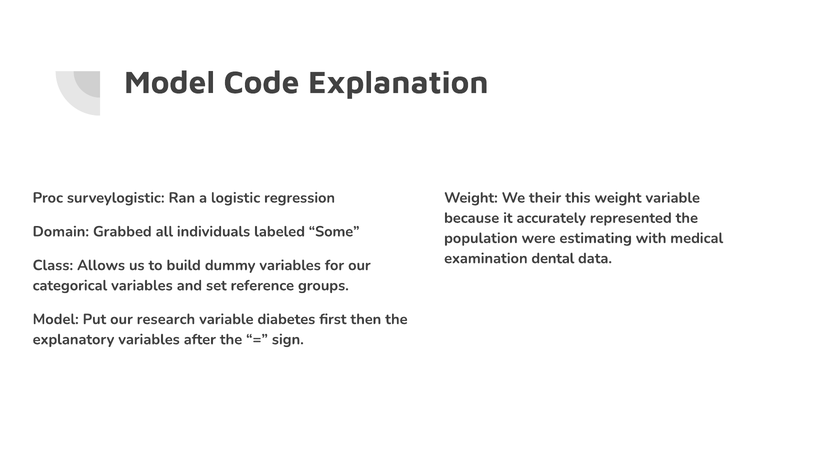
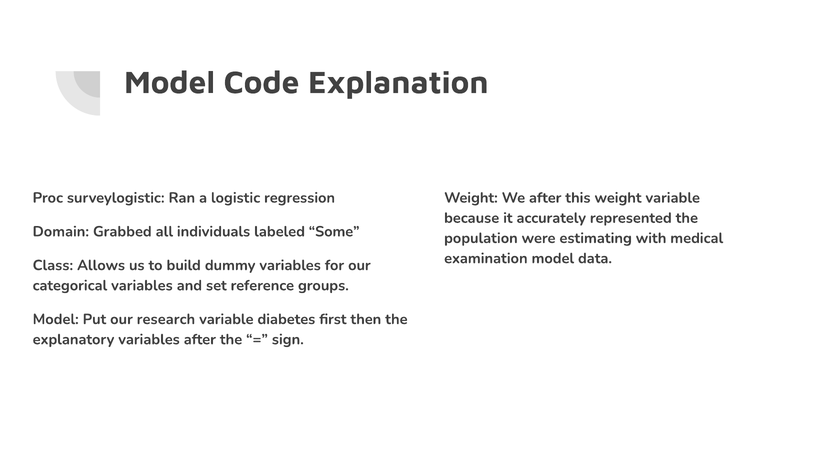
We their: their -> after
examination dental: dental -> model
